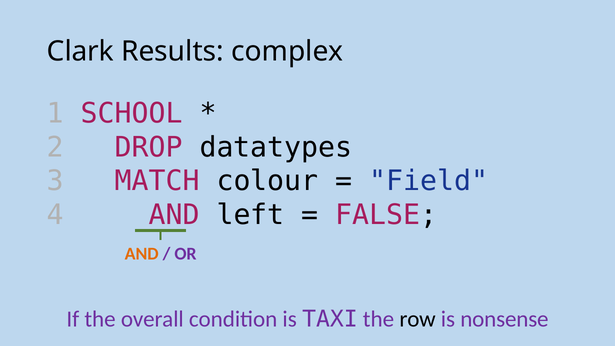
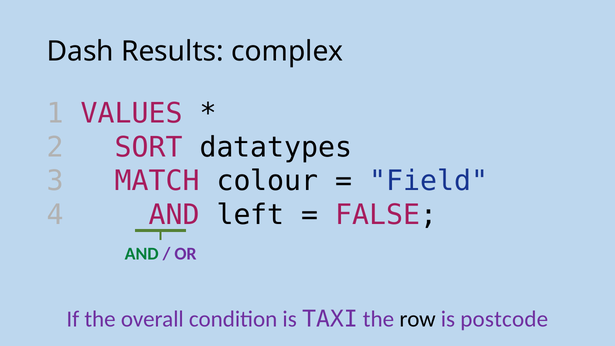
Clark: Clark -> Dash
SCHOOL: SCHOOL -> VALUES
DROP: DROP -> SORT
AND at (142, 254) colour: orange -> green
nonsense: nonsense -> postcode
